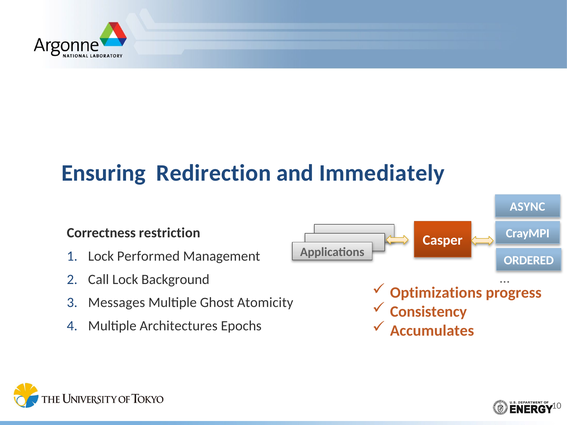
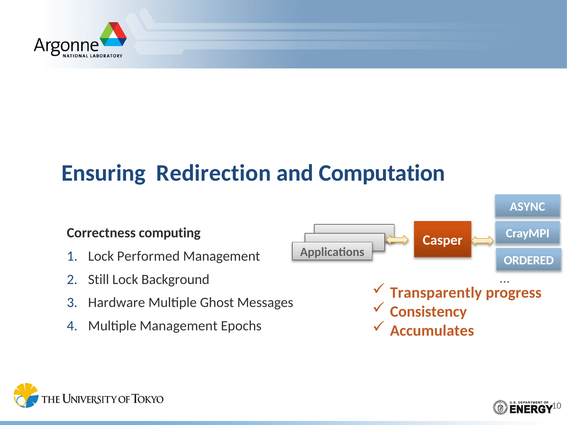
Immediately: Immediately -> Computation
restriction: restriction -> computing
Call: Call -> Still
Optimizations: Optimizations -> Transparently
Messages: Messages -> Hardware
Atomicity: Atomicity -> Messages
Multiple Architectures: Architectures -> Management
